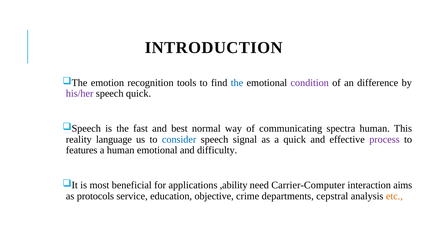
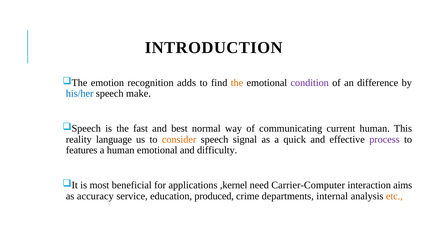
tools: tools -> adds
the at (237, 83) colour: blue -> orange
his/her colour: purple -> blue
speech quick: quick -> make
spectra: spectra -> current
consider colour: blue -> orange
,ability: ,ability -> ,kernel
protocols: protocols -> accuracy
objective: objective -> produced
cepstral: cepstral -> internal
